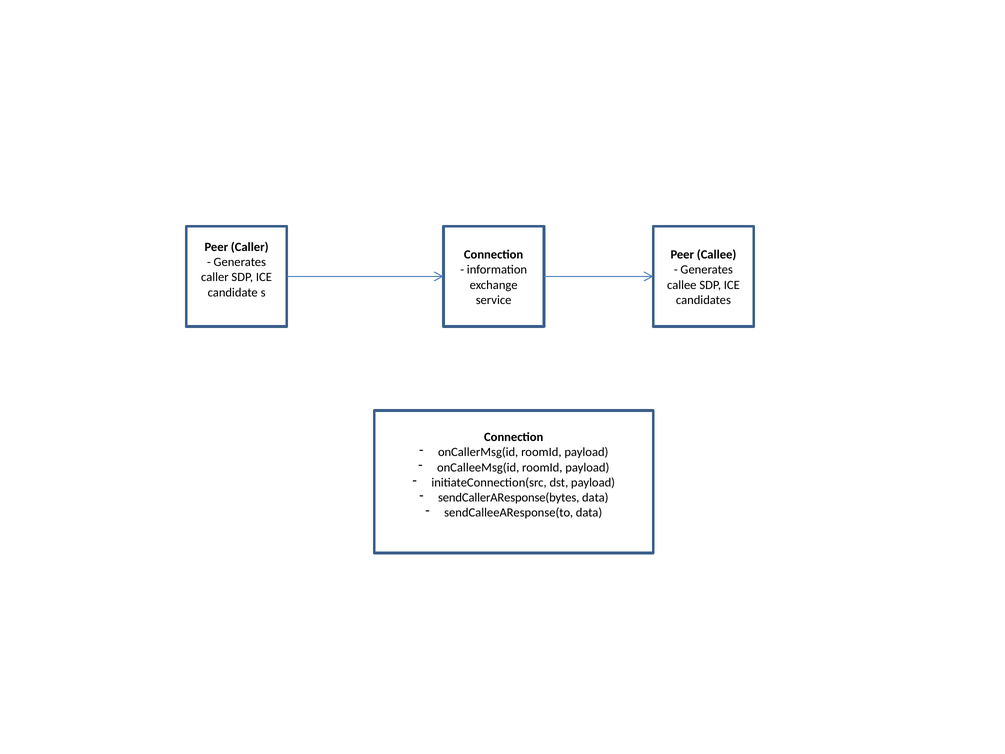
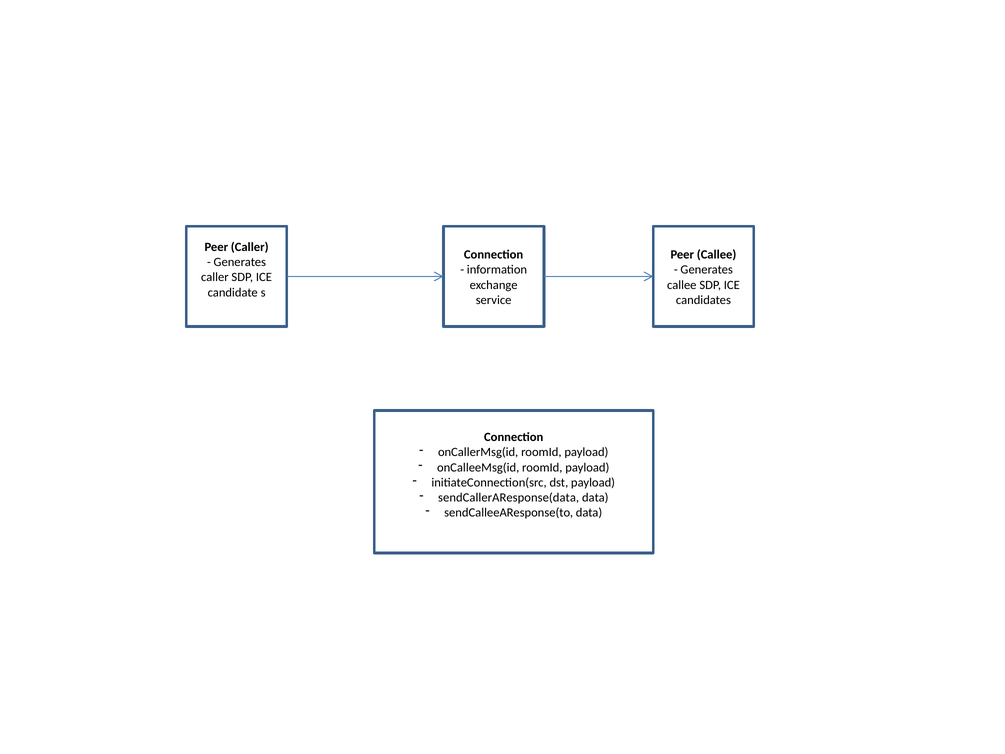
sendCallerAResponse(bytes: sendCallerAResponse(bytes -> sendCallerAResponse(data
